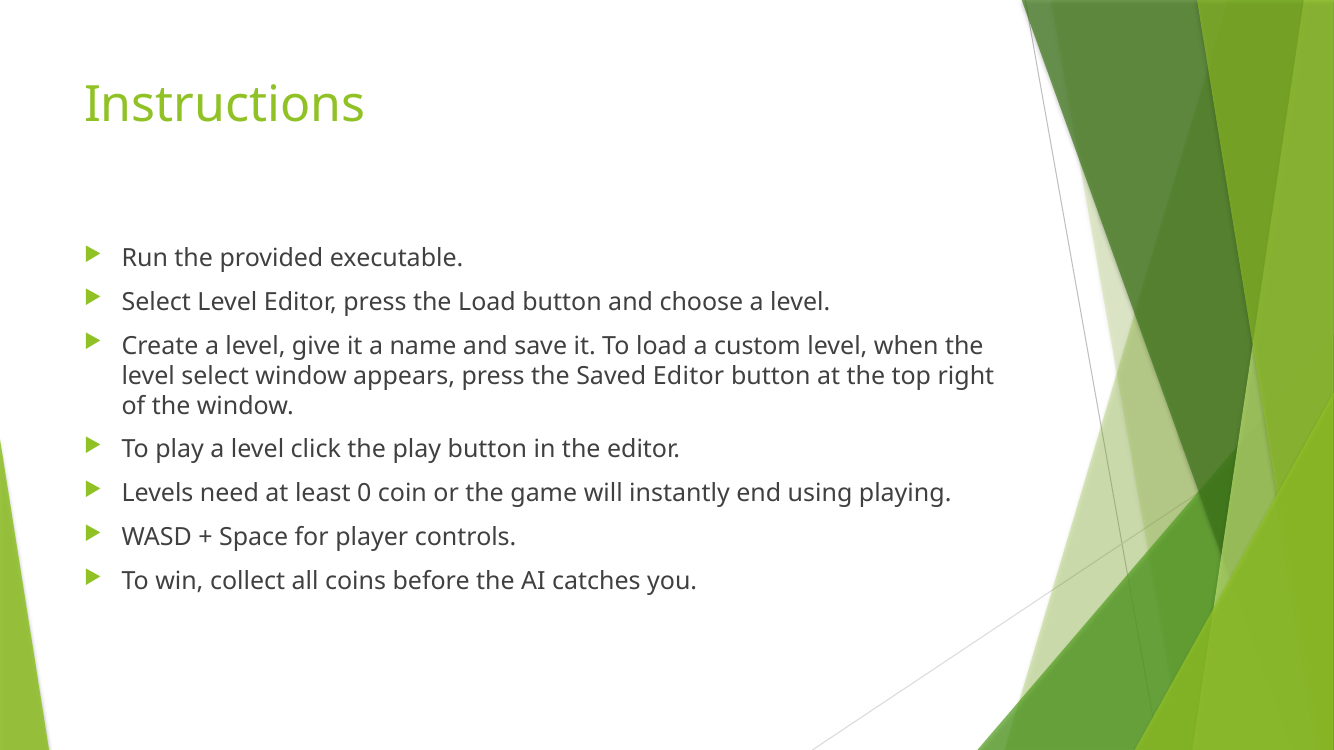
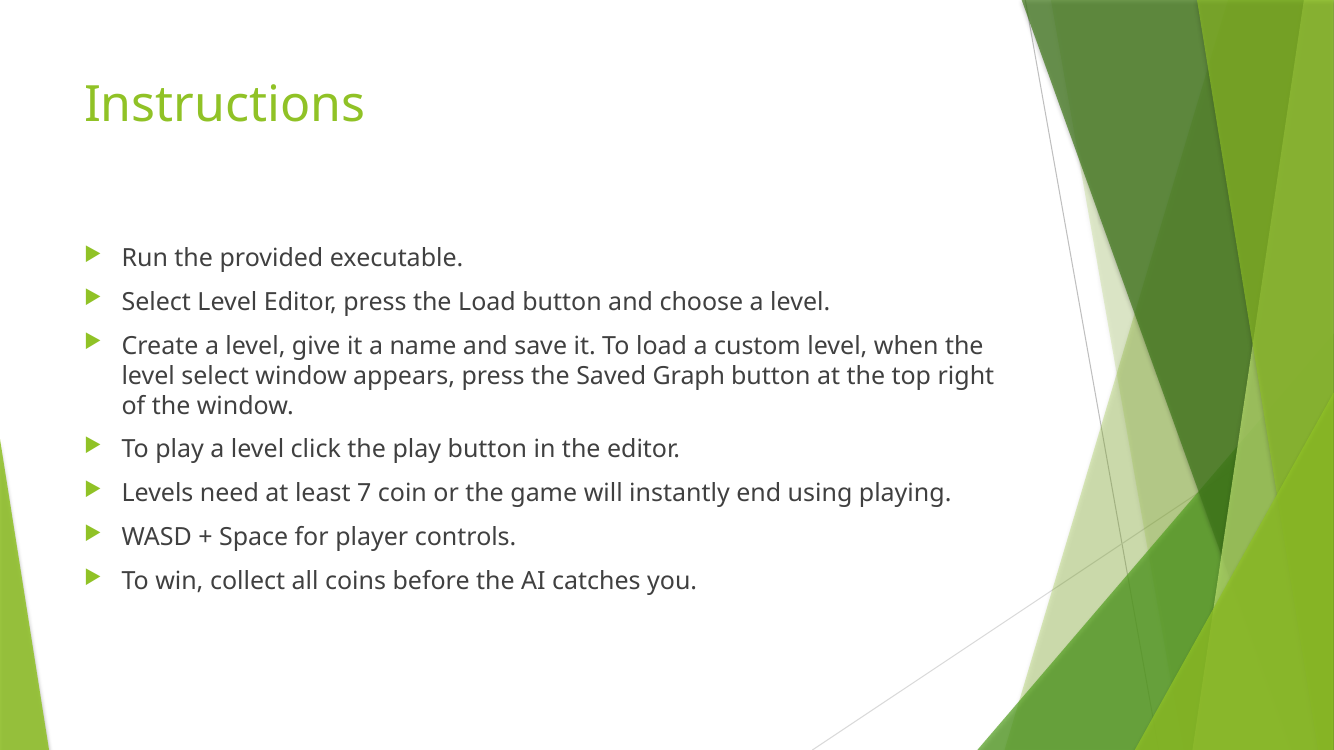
Saved Editor: Editor -> Graph
0: 0 -> 7
